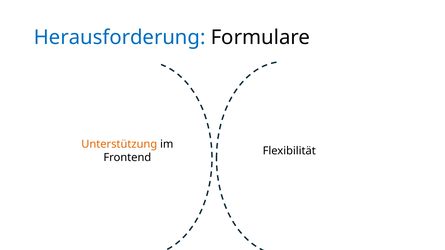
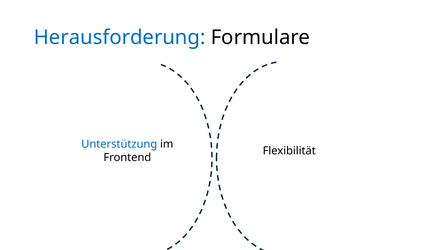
Unterstützung colour: orange -> blue
